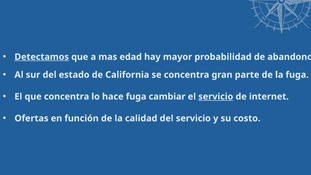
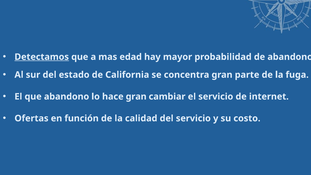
que concentra: concentra -> abandono
hace fuga: fuga -> gran
servicio at (216, 97) underline: present -> none
